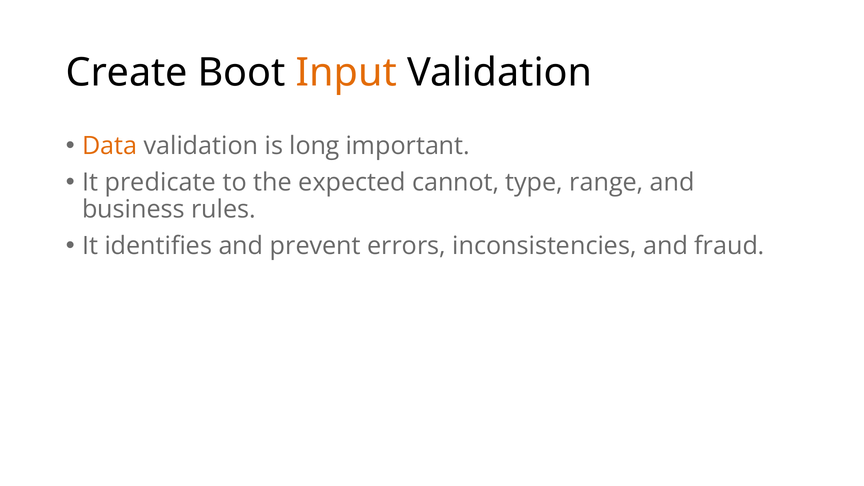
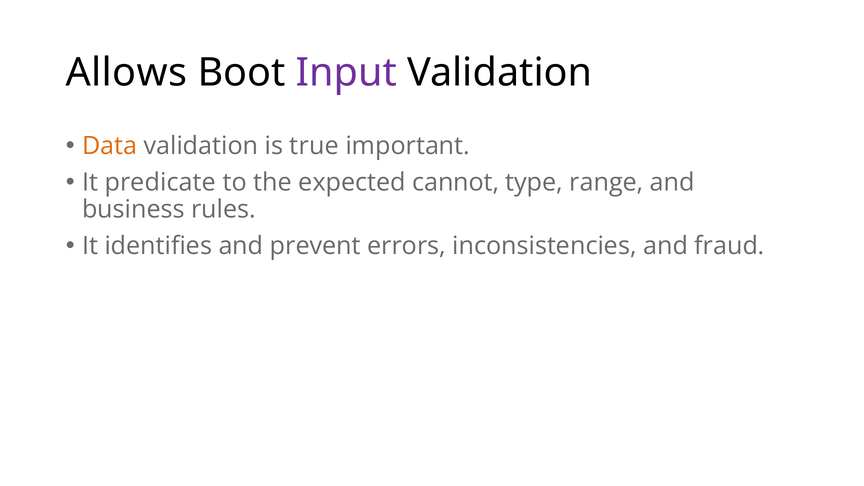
Create: Create -> Allows
Input colour: orange -> purple
long: long -> true
